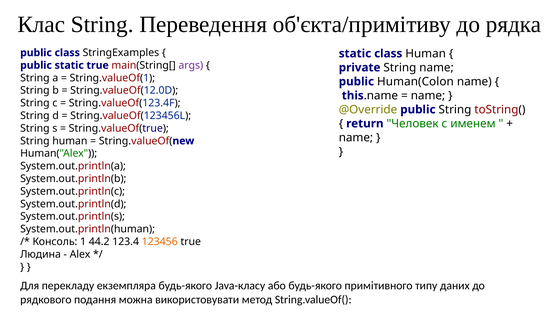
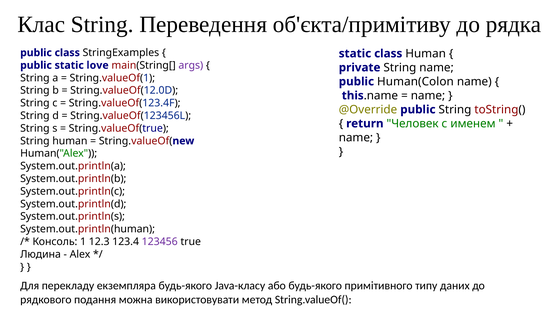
static true: true -> love
44.2: 44.2 -> 12.3
123456 colour: orange -> purple
